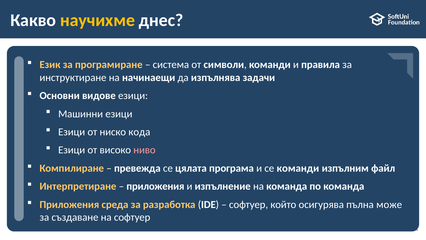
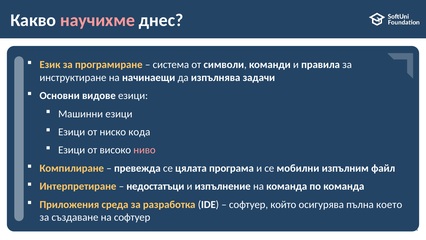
научихме colour: yellow -> pink
се команди: команди -> мобилни
приложения at (155, 186): приложения -> недостатъци
може: може -> което
